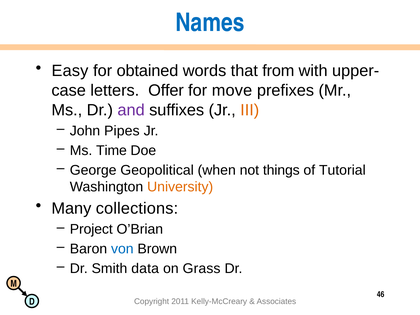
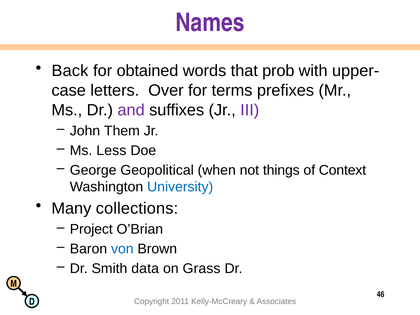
Names colour: blue -> purple
Easy: Easy -> Back
from: from -> prob
Offer: Offer -> Over
move: move -> terms
III colour: orange -> purple
Pipes: Pipes -> Them
Time: Time -> Less
Tutorial: Tutorial -> Context
University colour: orange -> blue
